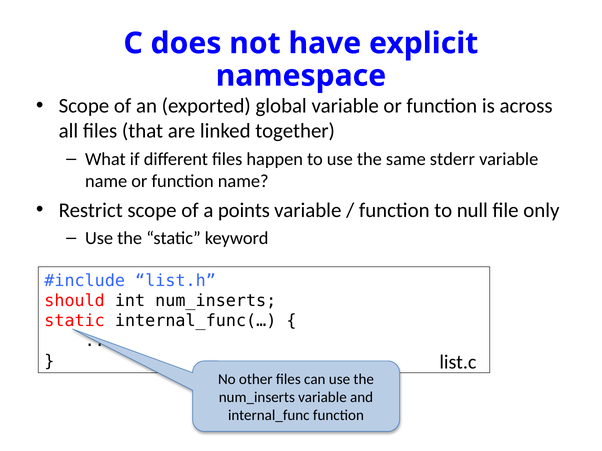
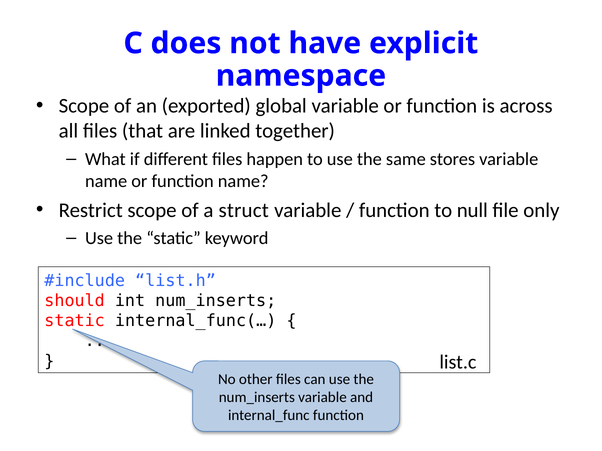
stderr: stderr -> stores
points: points -> struct
